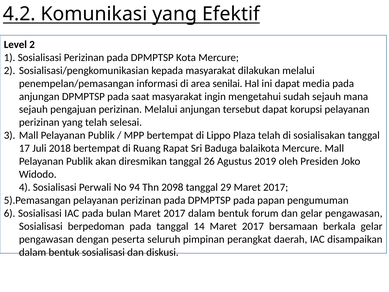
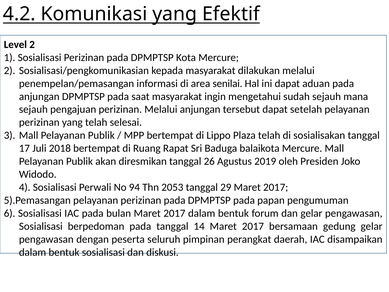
media: media -> aduan
korupsi: korupsi -> setelah
2098: 2098 -> 2053
berkala: berkala -> gedung
